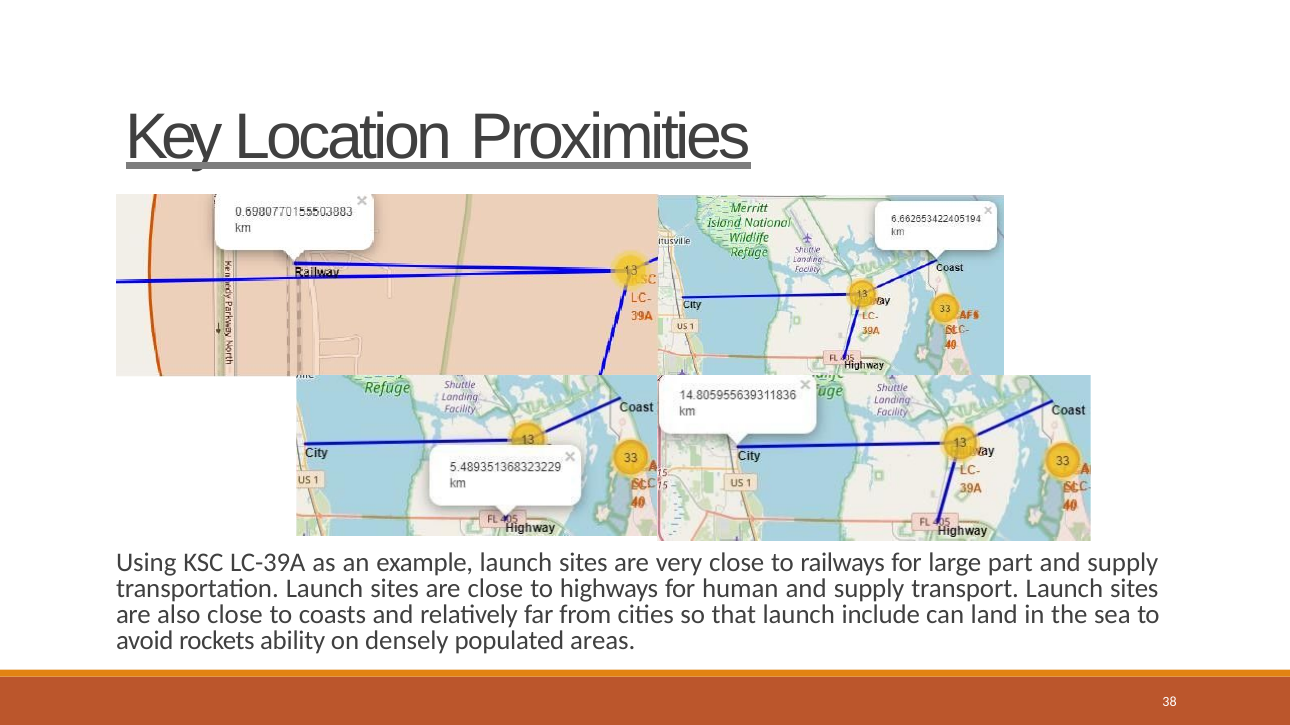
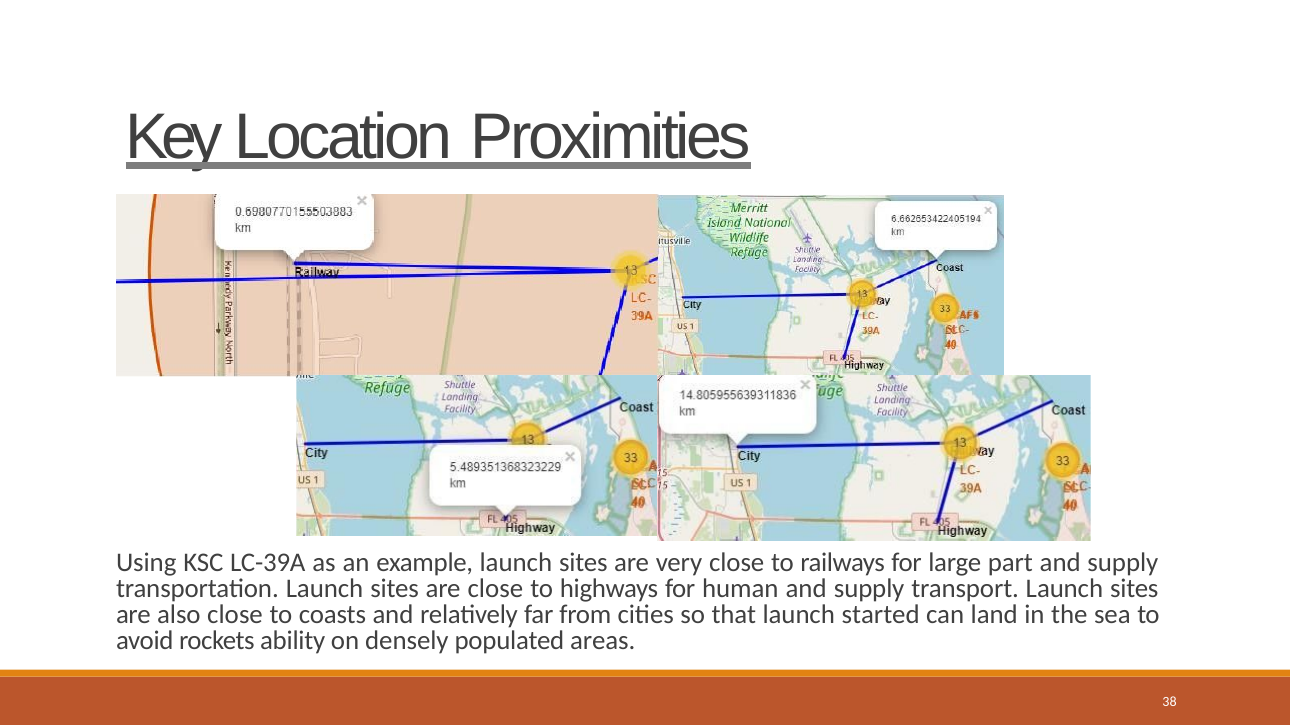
include: include -> started
